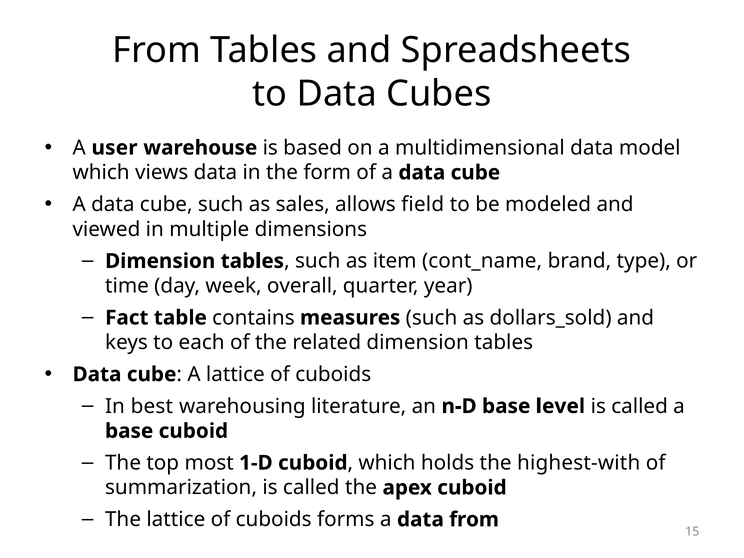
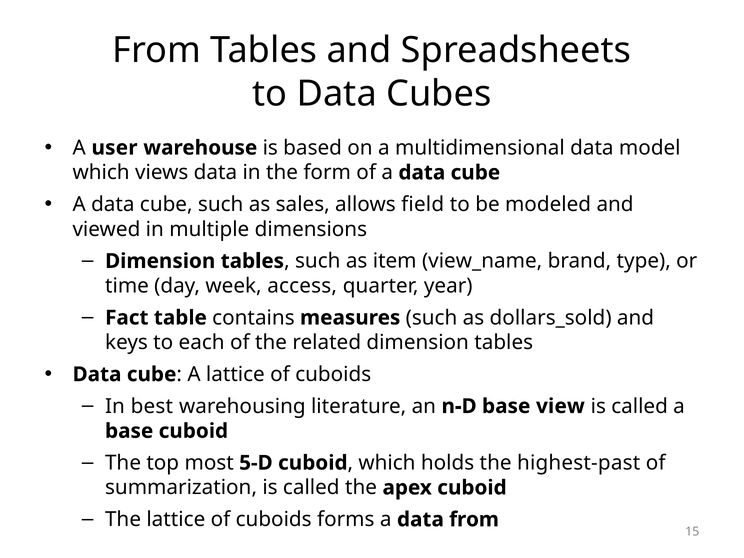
cont_name: cont_name -> view_name
overall: overall -> access
level: level -> view
1-D: 1-D -> 5-D
highest-with: highest-with -> highest-past
